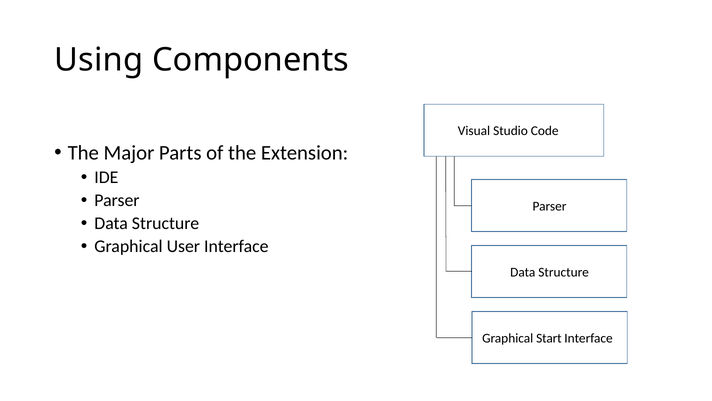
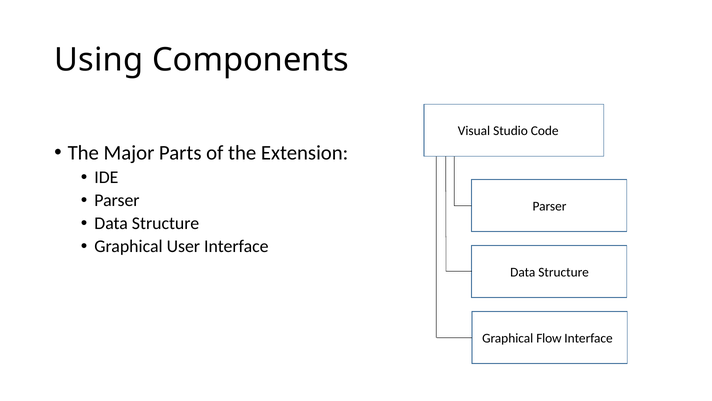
Start: Start -> Flow
